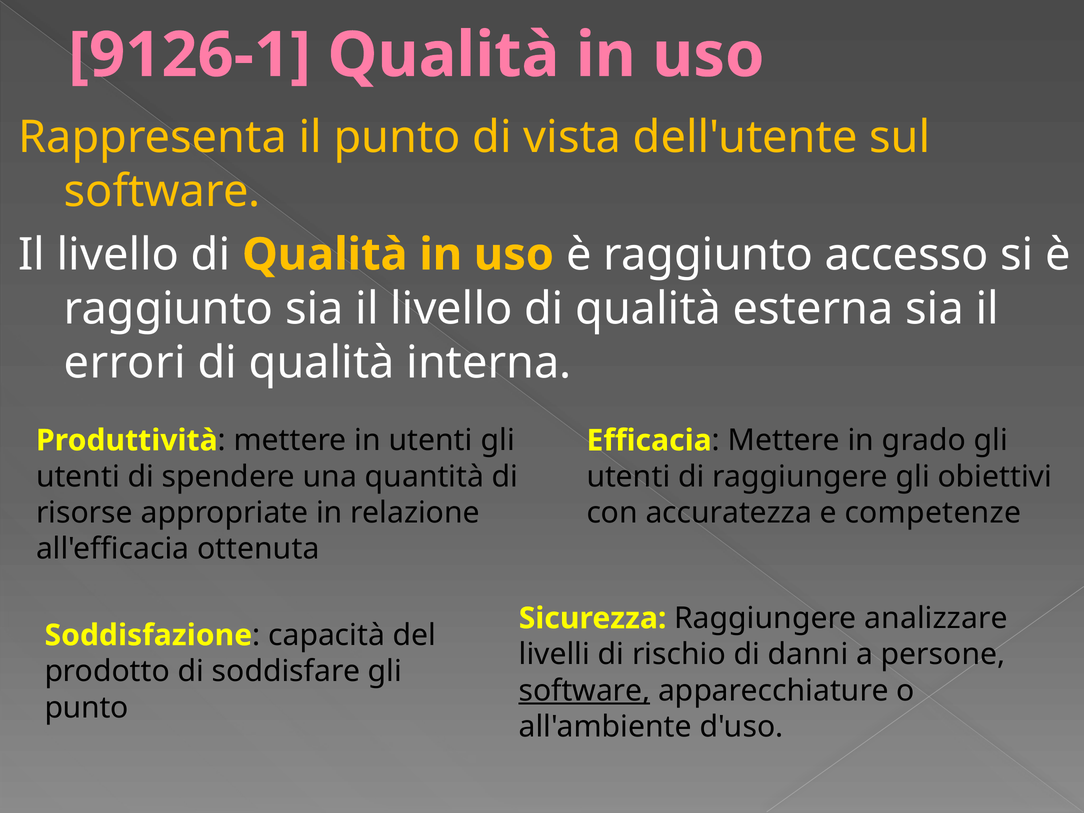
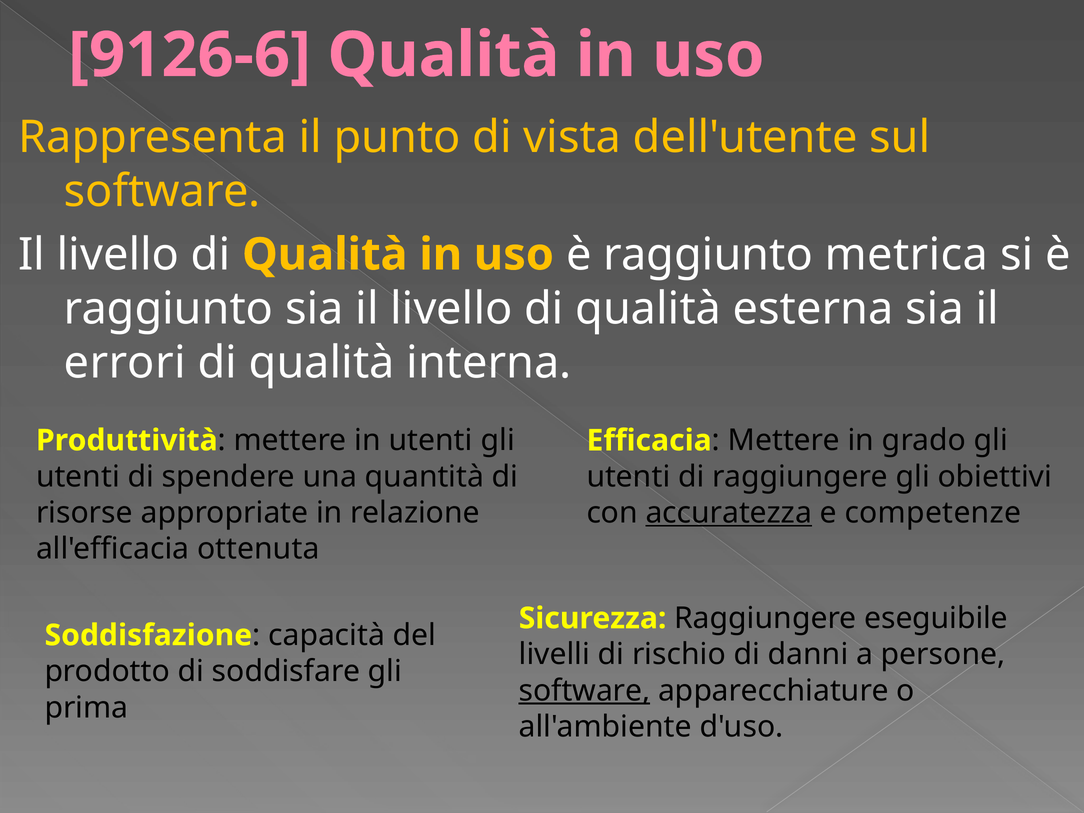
9126-1: 9126-1 -> 9126-6
accesso: accesso -> metrica
accuratezza underline: none -> present
analizzare: analizzare -> eseguibile
punto at (87, 708): punto -> prima
